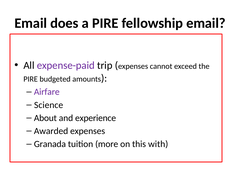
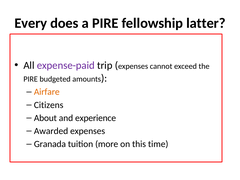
Email at (31, 23): Email -> Every
fellowship email: email -> latter
Airfare colour: purple -> orange
Science: Science -> Citizens
with: with -> time
